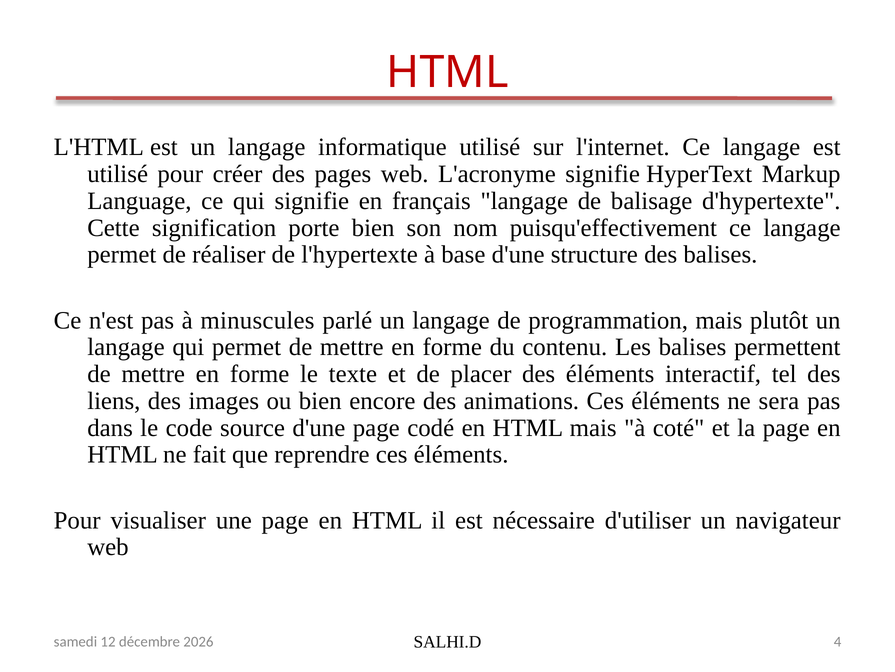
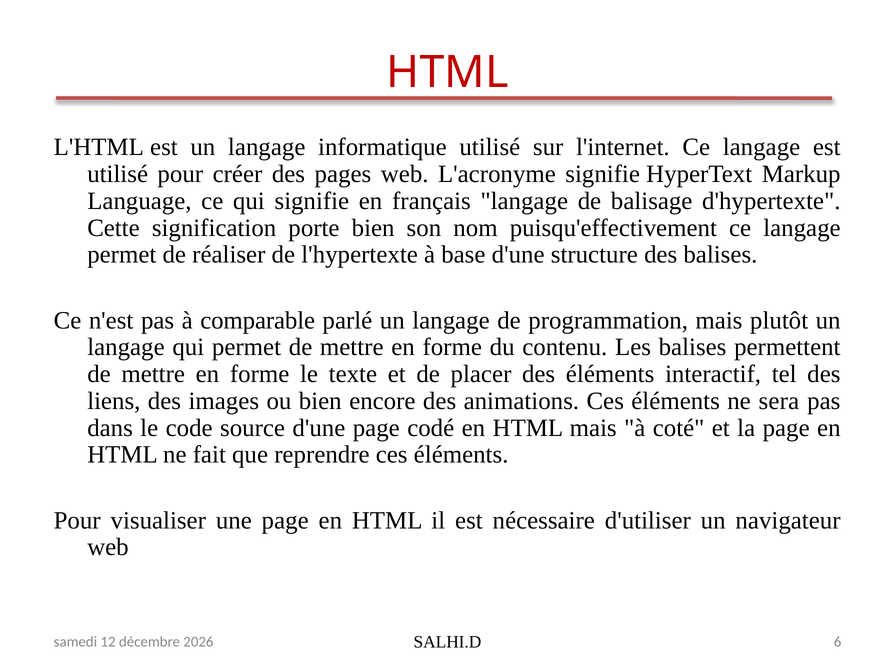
minuscules: minuscules -> comparable
4: 4 -> 6
